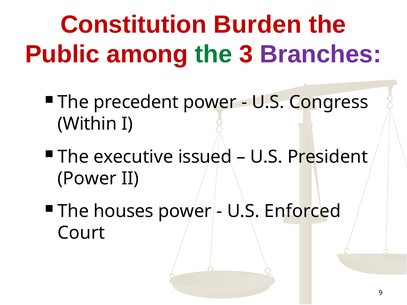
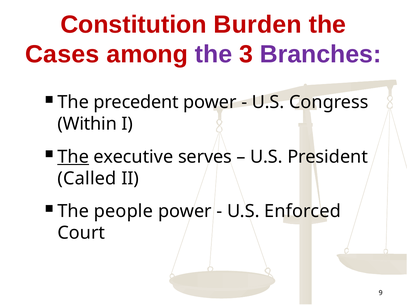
Public: Public -> Cases
the at (214, 54) colour: green -> purple
The at (73, 157) underline: none -> present
issued: issued -> serves
Power at (87, 179): Power -> Called
houses: houses -> people
